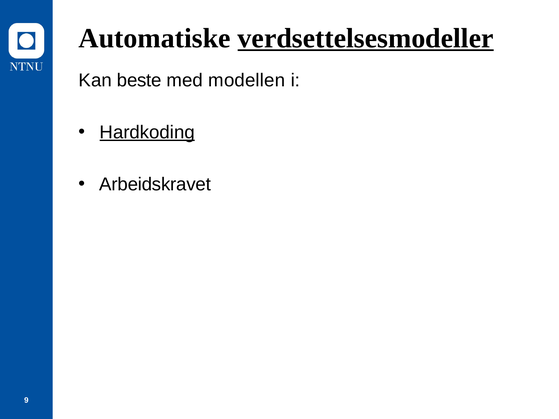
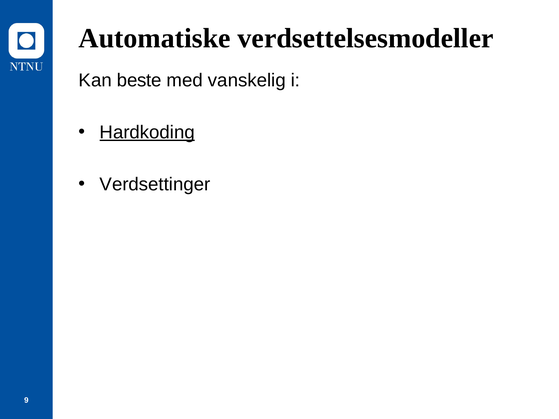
verdsettelsesmodeller underline: present -> none
modellen: modellen -> vanskelig
Arbeidskravet: Arbeidskravet -> Verdsettinger
